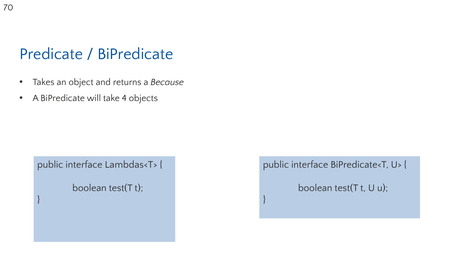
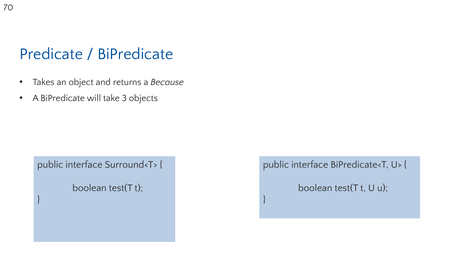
4: 4 -> 3
Lambdas<T>: Lambdas<T> -> Surround<T>
